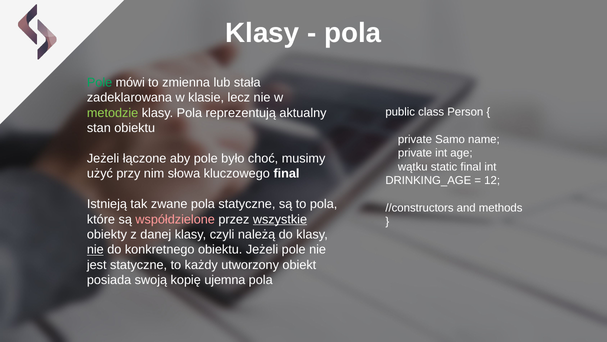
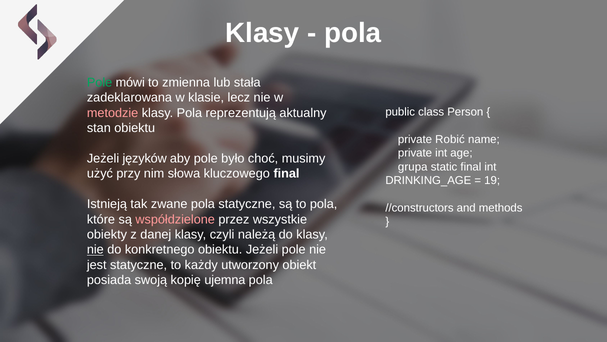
metodzie colour: light green -> pink
Samo: Samo -> Robić
łączone: łączone -> języków
wątku: wątku -> grupa
12: 12 -> 19
wszystkie underline: present -> none
